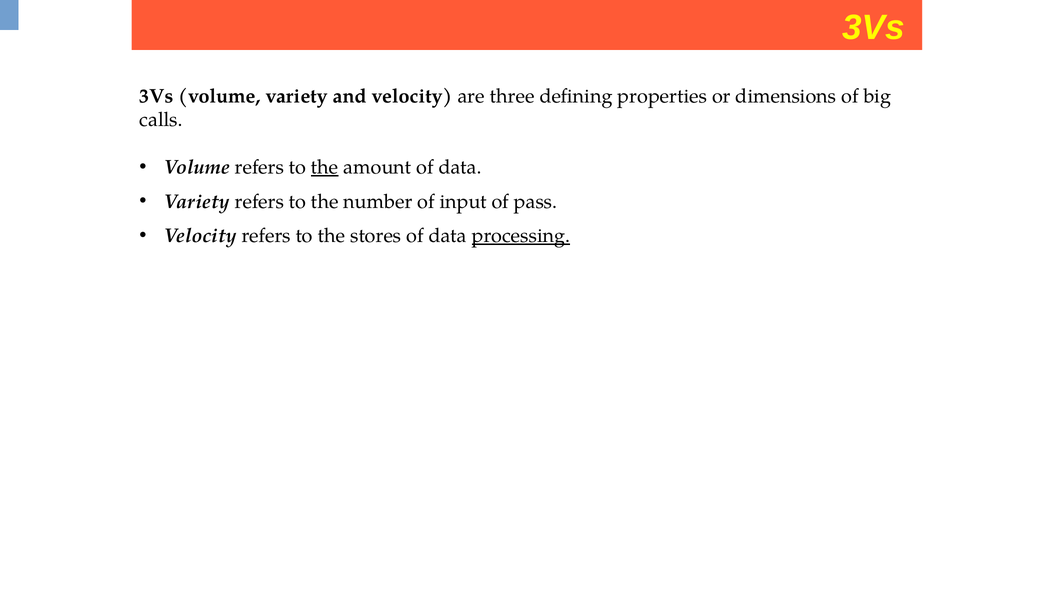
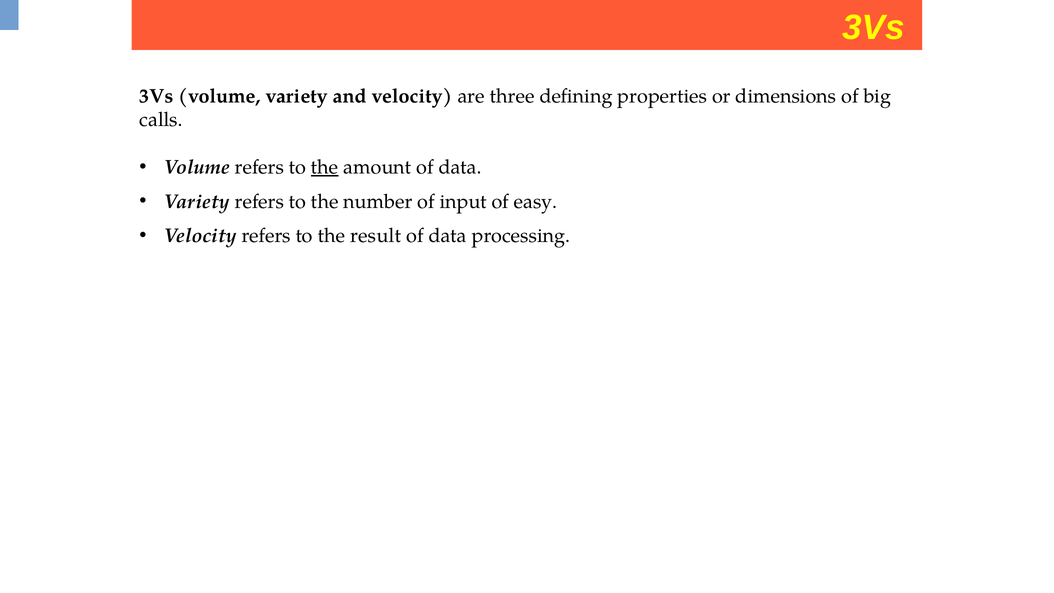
pass: pass -> easy
stores: stores -> result
processing underline: present -> none
